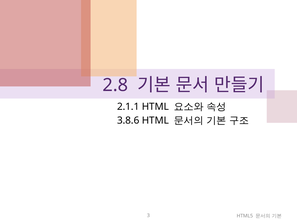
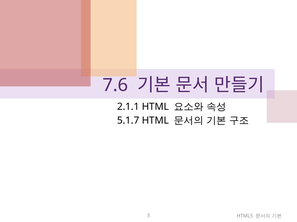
2.8: 2.8 -> 7.6
3.8.6: 3.8.6 -> 5.1.7
